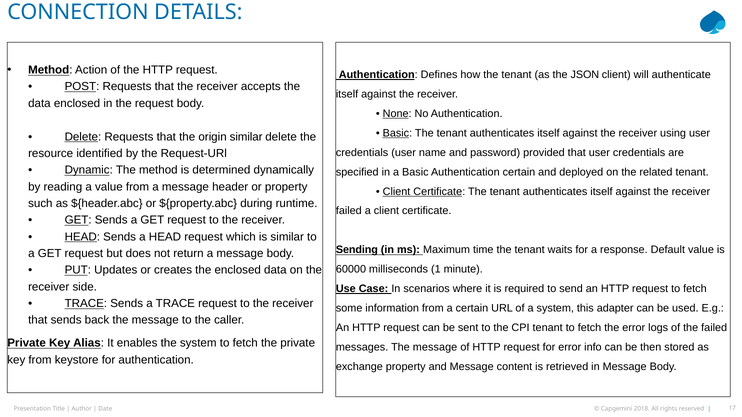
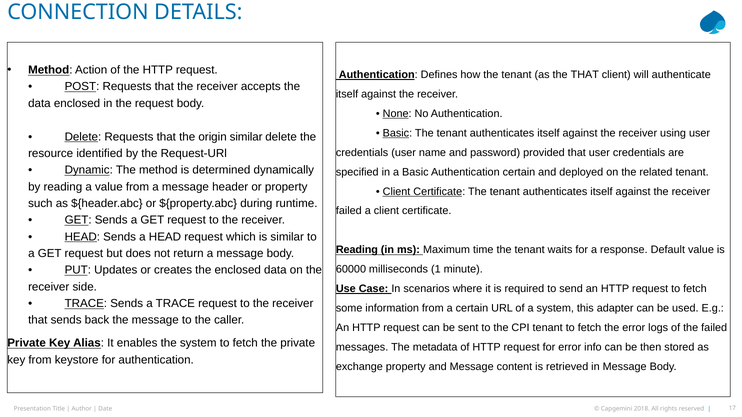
the JSON: JSON -> THAT
Sending at (357, 250): Sending -> Reading
messages The message: message -> metadata
